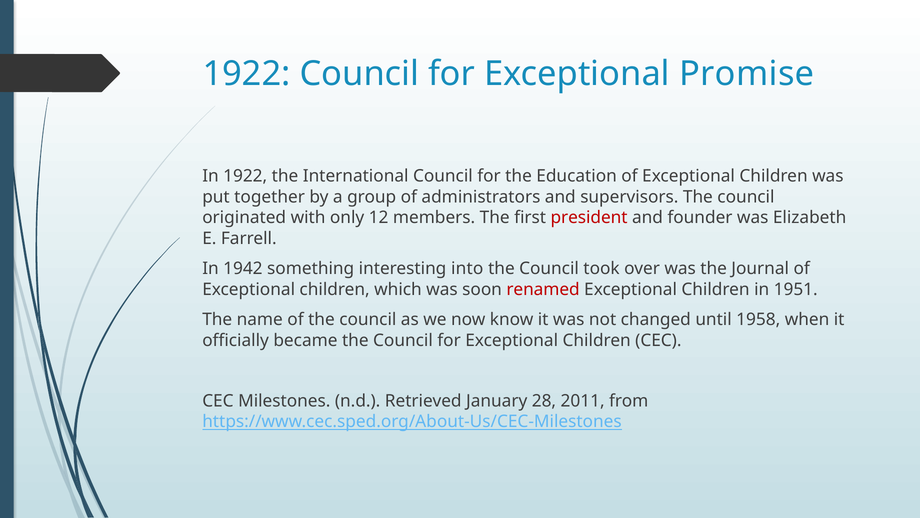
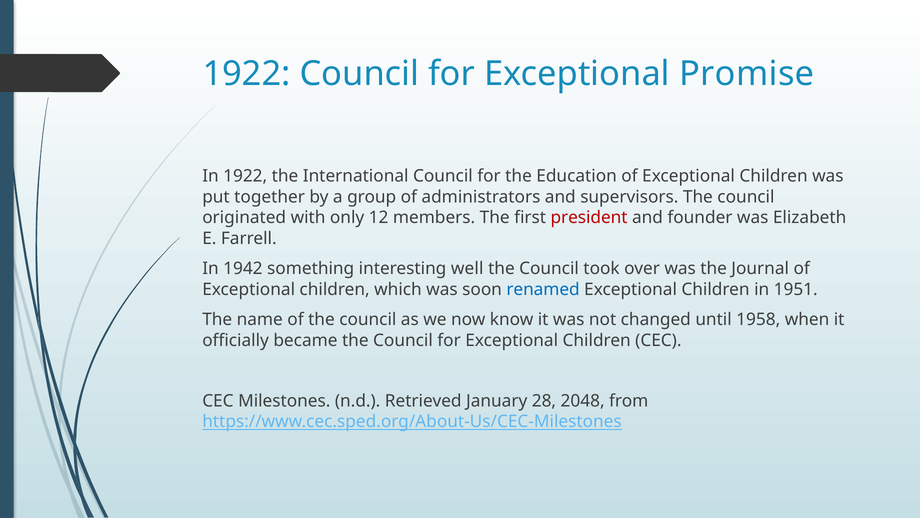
into: into -> well
renamed colour: red -> blue
2011: 2011 -> 2048
